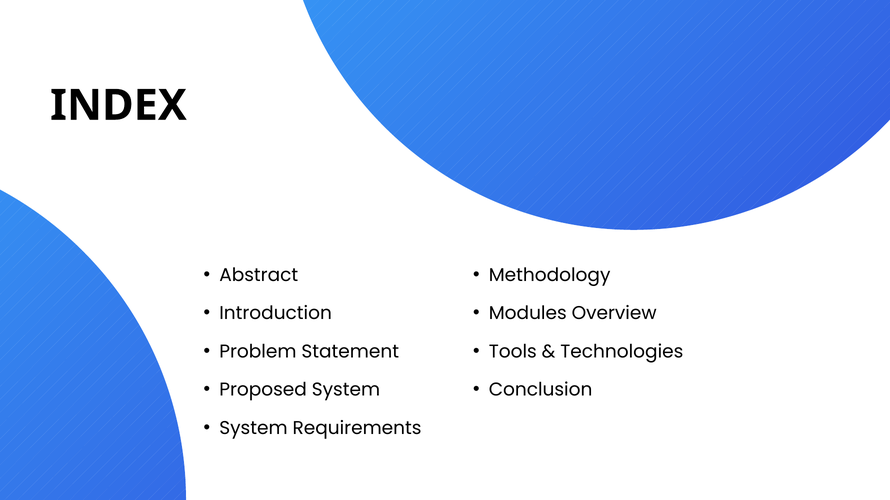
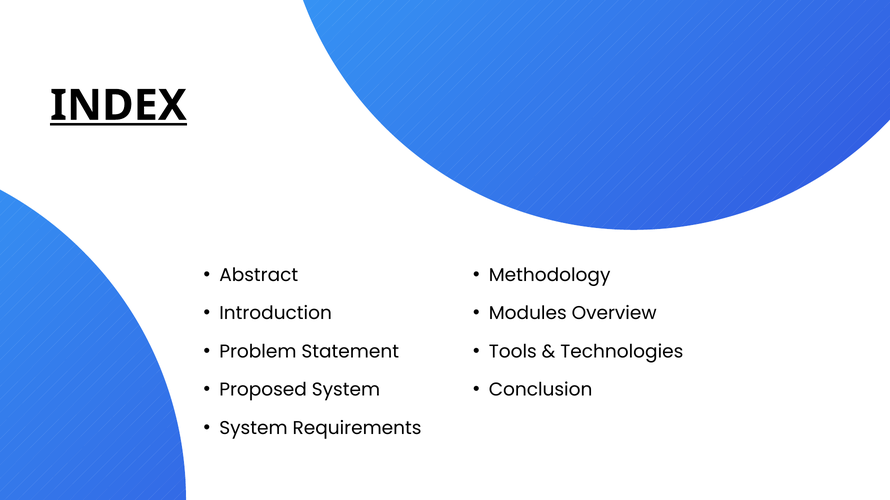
INDEX underline: none -> present
